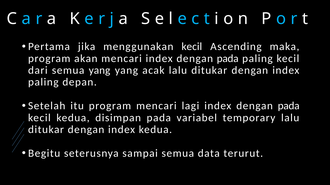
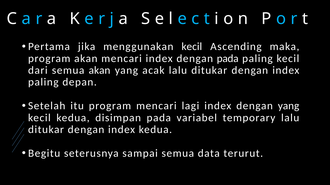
semua yang: yang -> akan
lagi index dengan pada: pada -> yang
